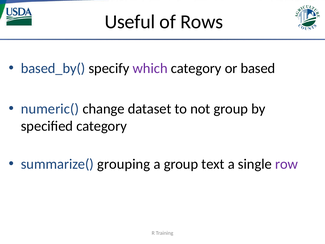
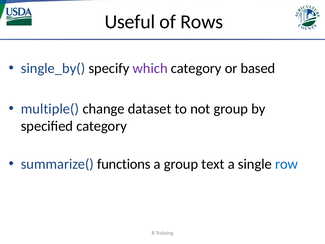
based_by(: based_by( -> single_by(
numeric(: numeric( -> multiple(
grouping: grouping -> functions
row colour: purple -> blue
